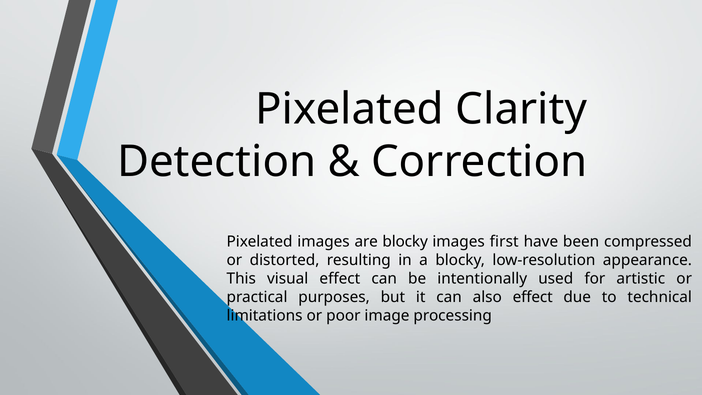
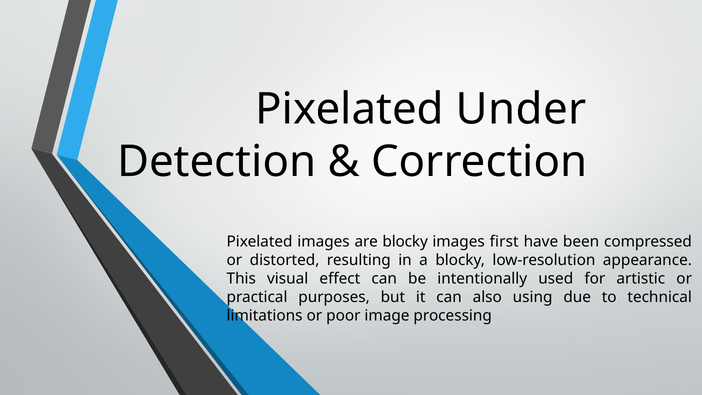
Clarity: Clarity -> Under
also effect: effect -> using
